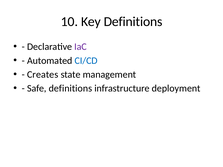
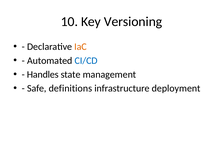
Key Definitions: Definitions -> Versioning
IaC colour: purple -> orange
Creates: Creates -> Handles
